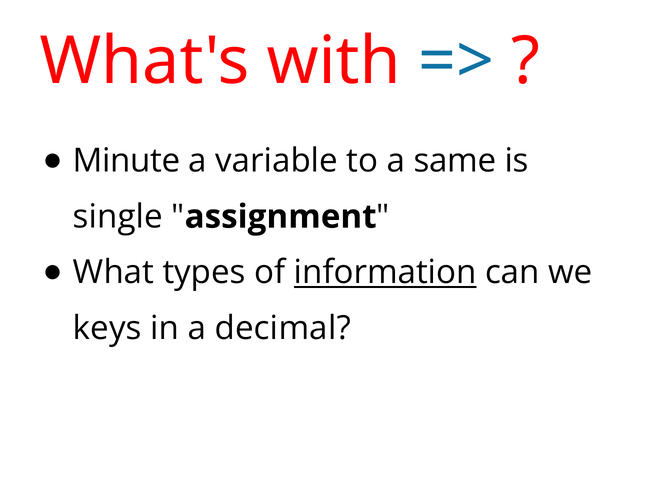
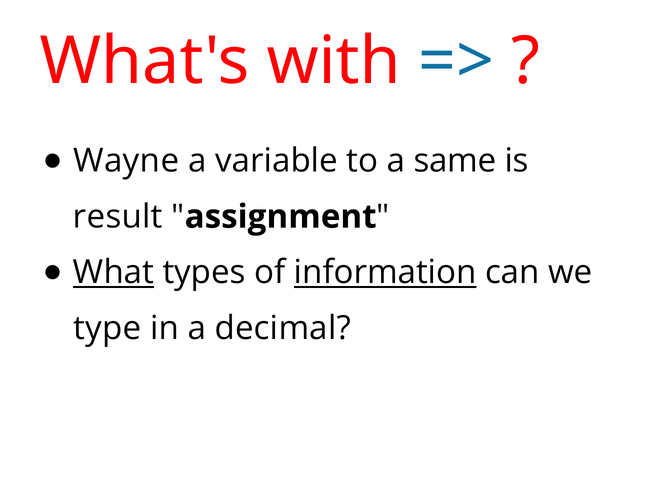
Minute: Minute -> Wayne
single: single -> result
What underline: none -> present
keys: keys -> type
